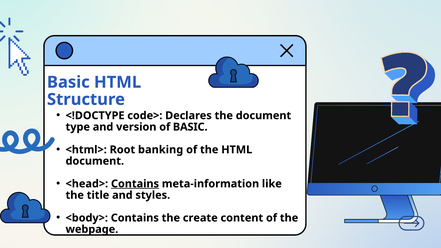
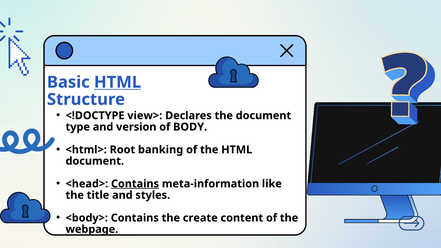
HTML at (118, 82) underline: none -> present
code>: code> -> view>
of BASIC: BASIC -> BODY
